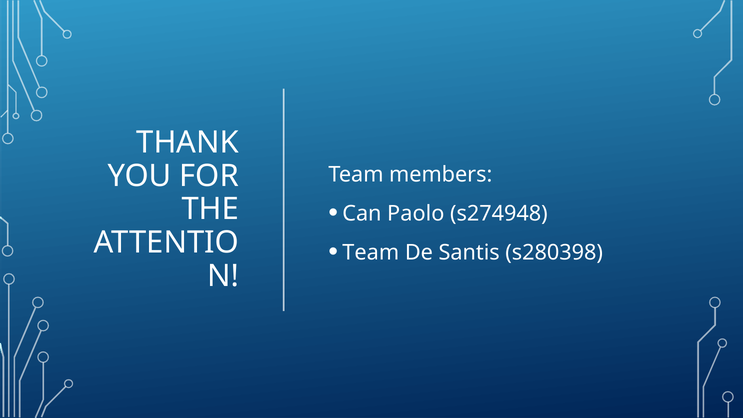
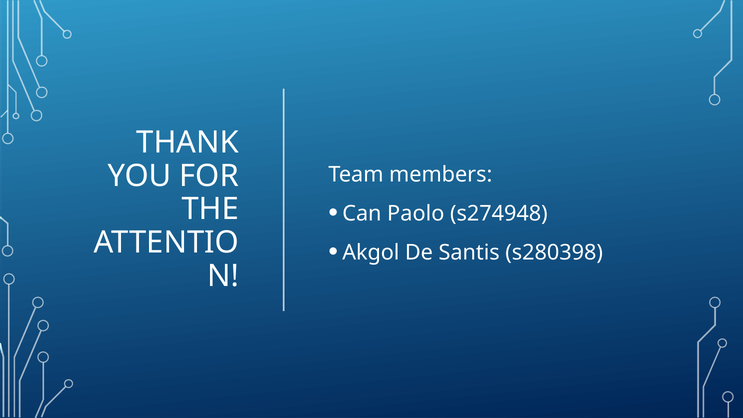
Team at (371, 252): Team -> Akgol
